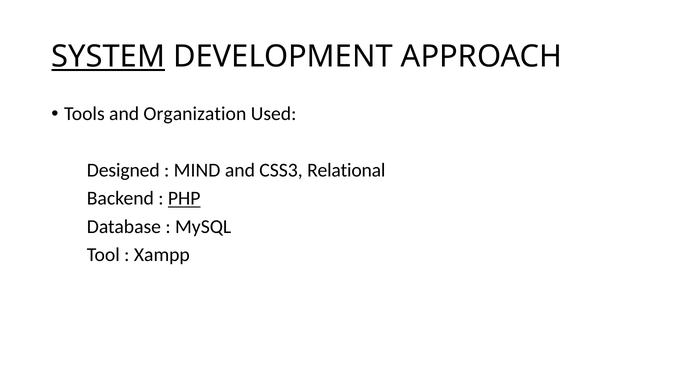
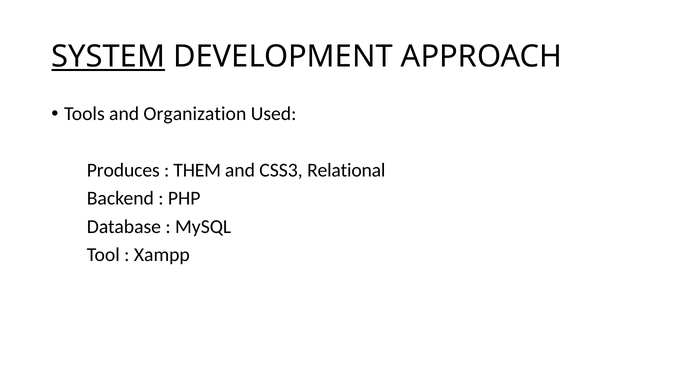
Designed: Designed -> Produces
MIND: MIND -> THEM
PHP underline: present -> none
